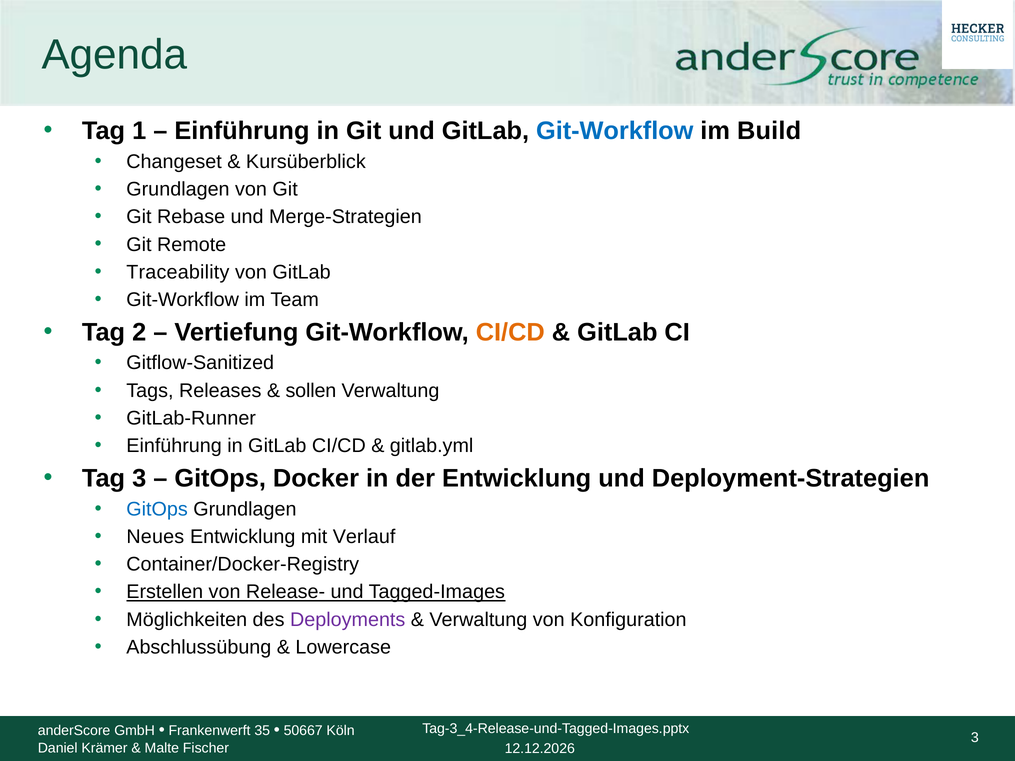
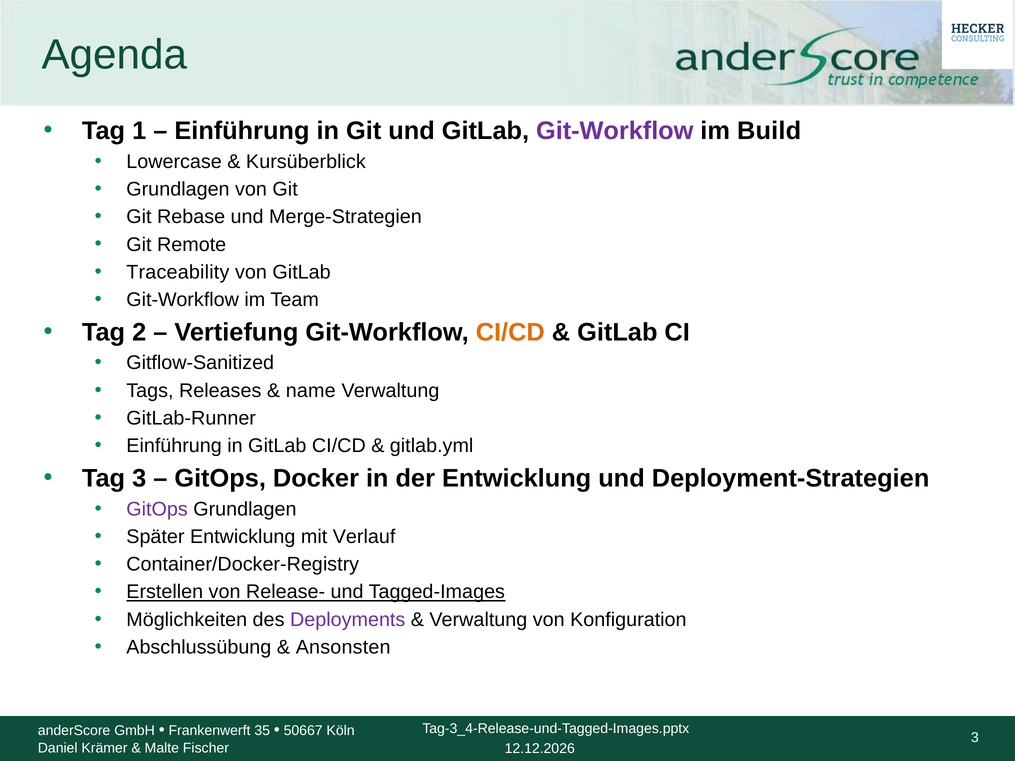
Git-Workflow at (615, 131) colour: blue -> purple
Changeset: Changeset -> Lowercase
sollen: sollen -> name
GitOps at (157, 509) colour: blue -> purple
Neues: Neues -> Später
Lowercase: Lowercase -> Ansonsten
